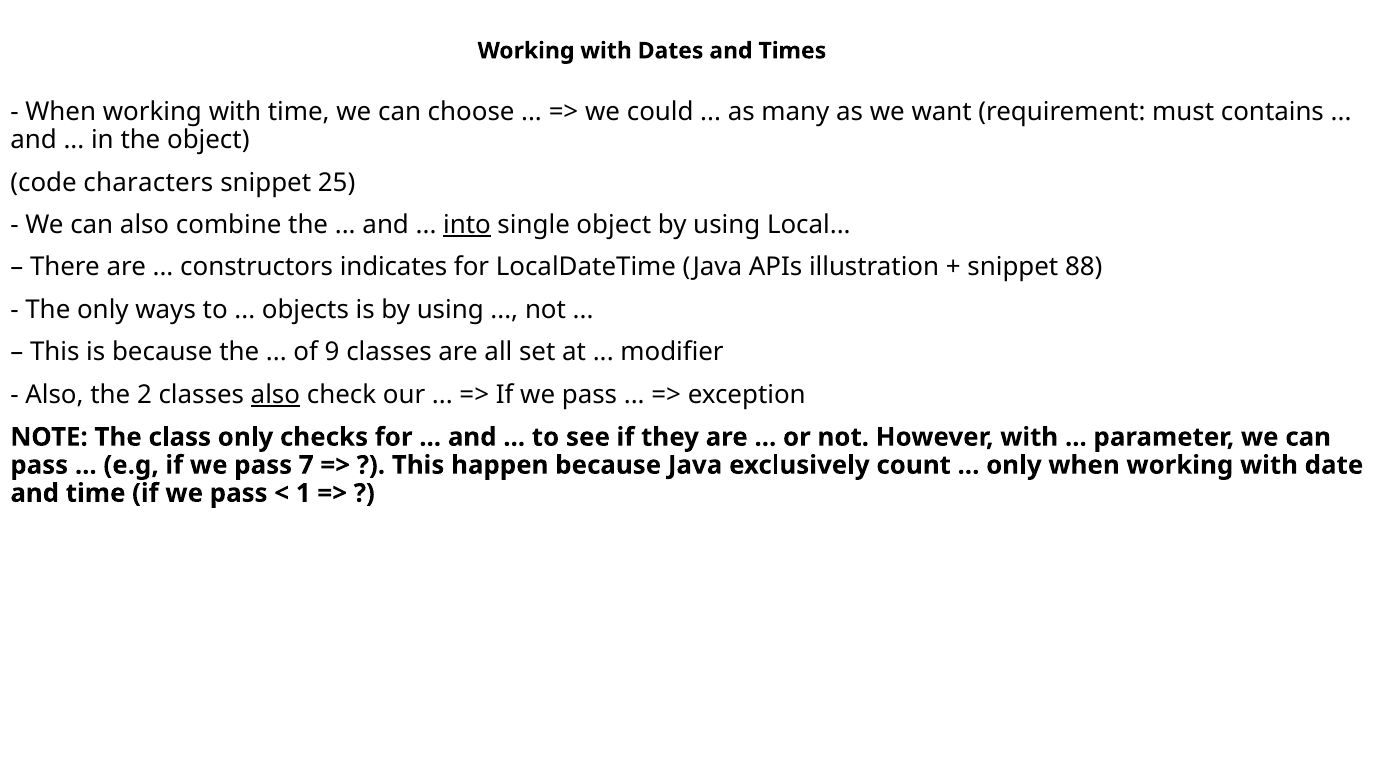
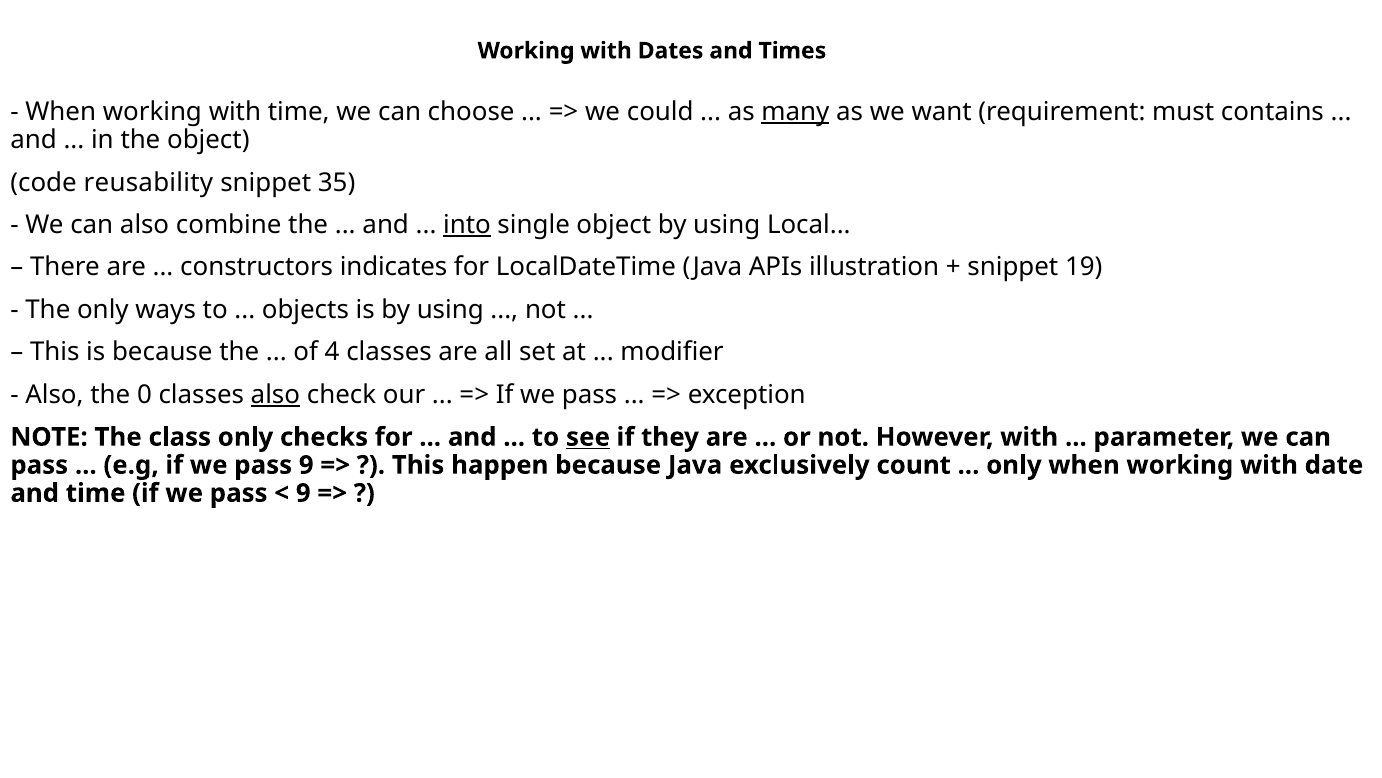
many underline: none -> present
characters: characters -> reusability
25: 25 -> 35
88: 88 -> 19
9: 9 -> 4
2: 2 -> 0
see underline: none -> present
pass 7: 7 -> 9
1 at (303, 493): 1 -> 9
